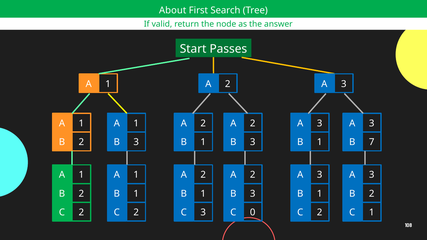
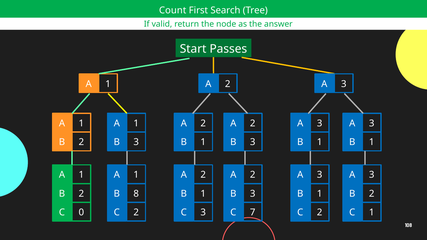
About: About -> Count
1 B 7: 7 -> 1
B 2 B 1: 1 -> 8
2 at (81, 213): 2 -> 0
0: 0 -> 7
